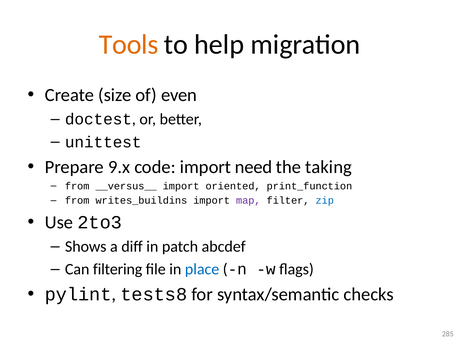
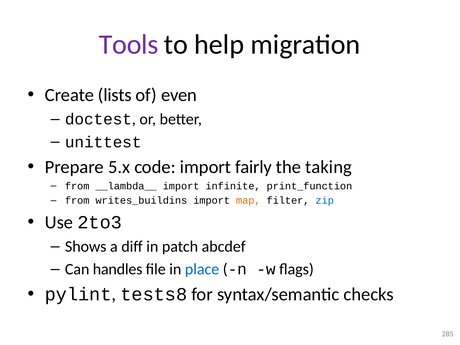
Tools colour: orange -> purple
size: size -> lists
9.x: 9.x -> 5.x
need: need -> fairly
__versus__: __versus__ -> __lambda__
oriented: oriented -> infinite
map colour: purple -> orange
filtering: filtering -> handles
